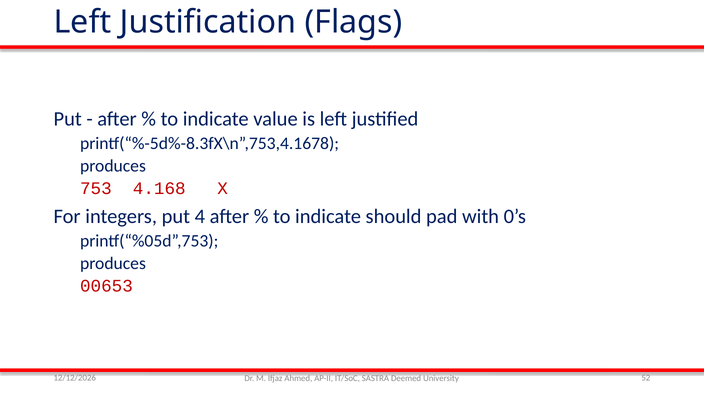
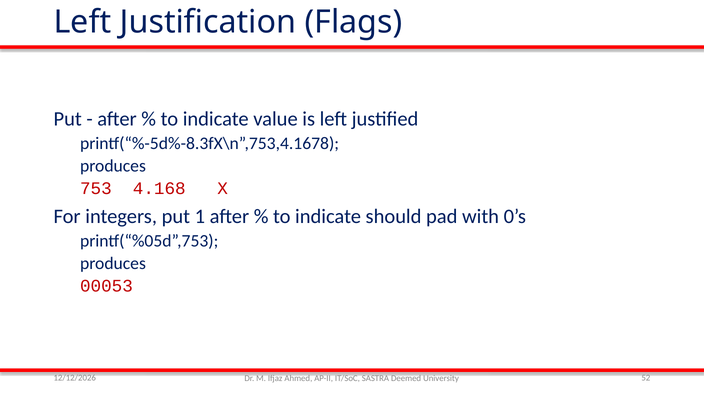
4: 4 -> 1
00653: 00653 -> 00053
